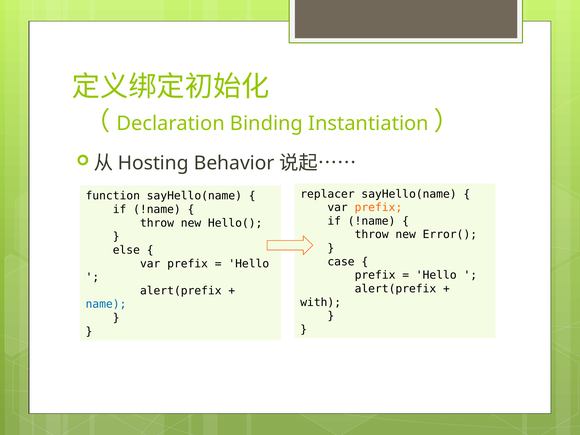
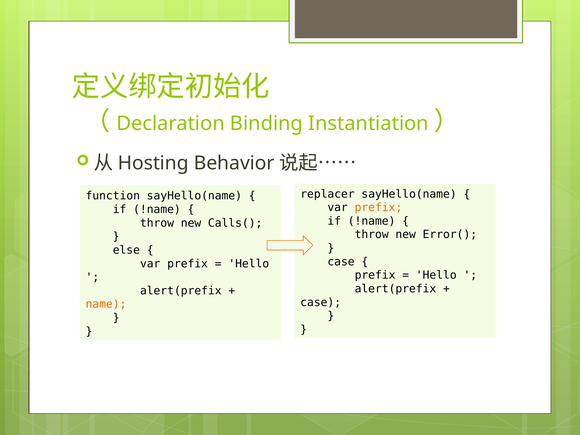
Hello(: Hello( -> Calls(
with at (321, 302): with -> case
name colour: blue -> orange
